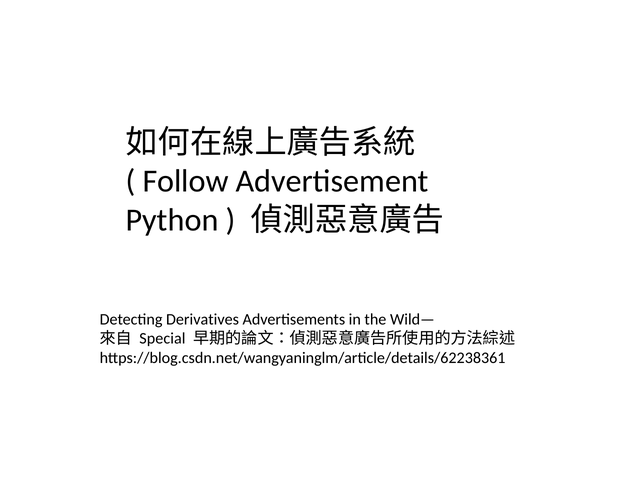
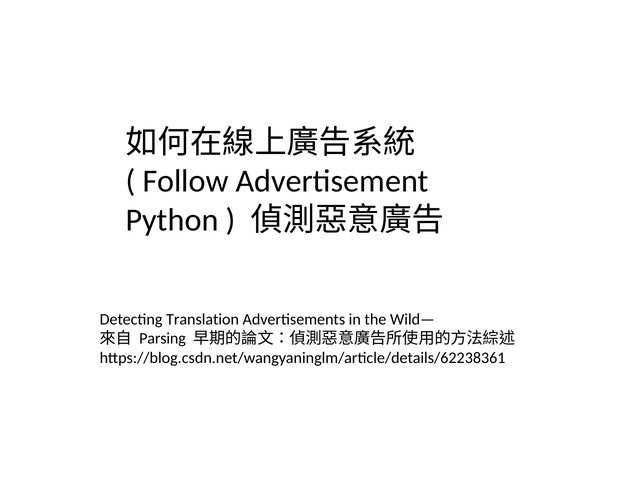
Derivatives: Derivatives -> Translation
Special: Special -> Parsing
